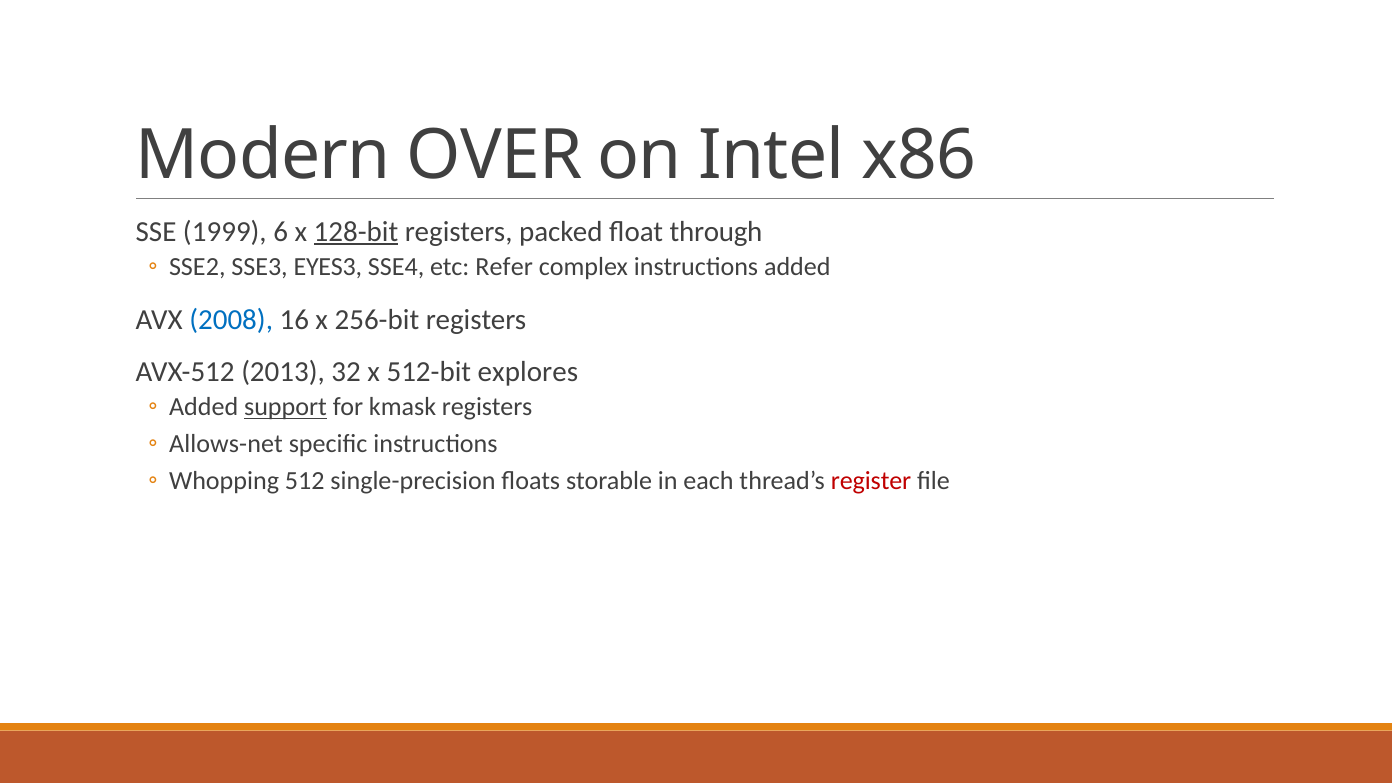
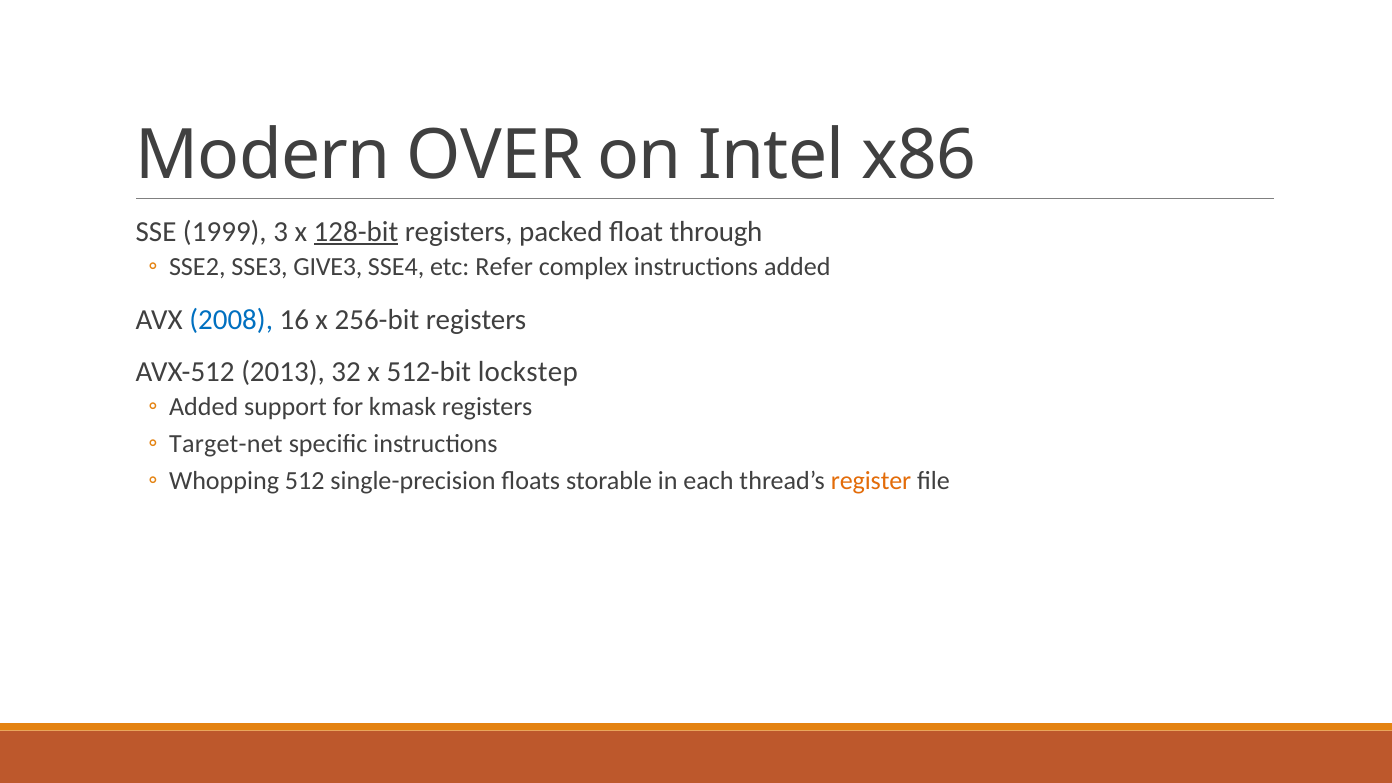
6: 6 -> 3
EYES3: EYES3 -> GIVE3
explores: explores -> lockstep
support underline: present -> none
Allows-net: Allows-net -> Target-net
register colour: red -> orange
